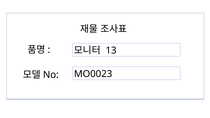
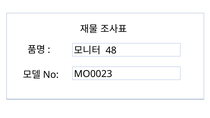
13: 13 -> 48
